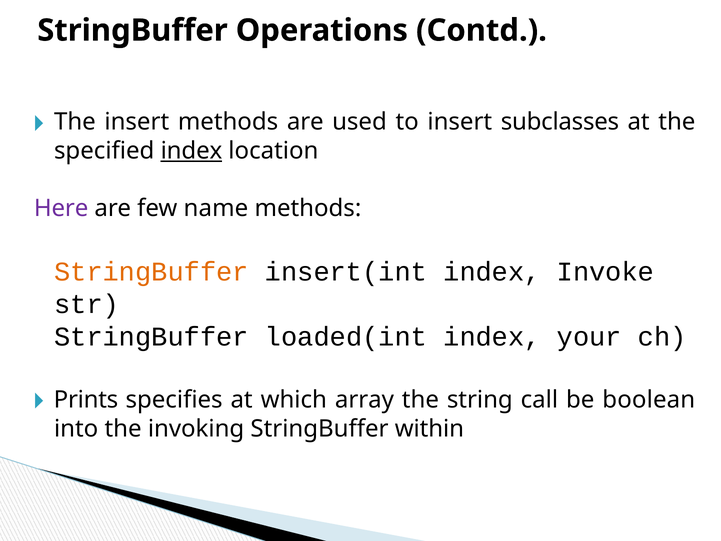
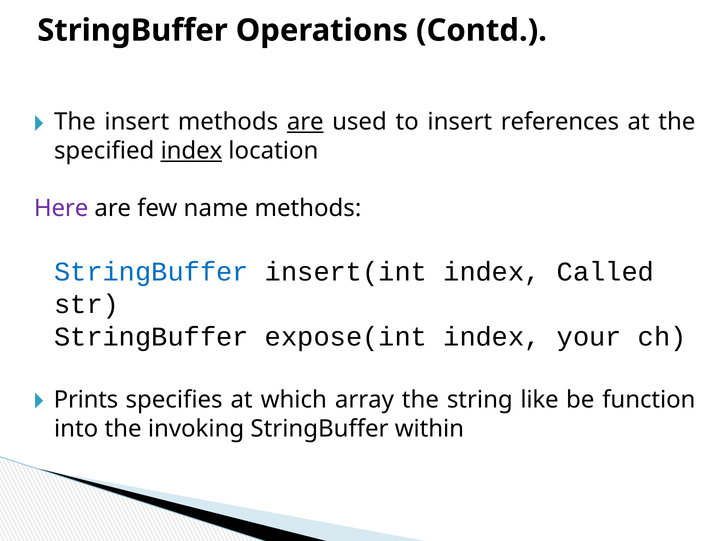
are at (305, 122) underline: none -> present
subclasses: subclasses -> references
StringBuffer at (151, 272) colour: orange -> blue
Invoke: Invoke -> Called
loaded(int: loaded(int -> expose(int
call: call -> like
boolean: boolean -> function
